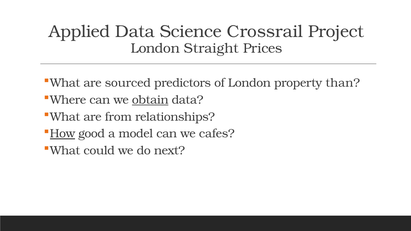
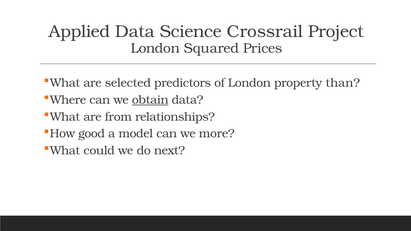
Straight: Straight -> Squared
sourced: sourced -> selected
How underline: present -> none
cafes: cafes -> more
